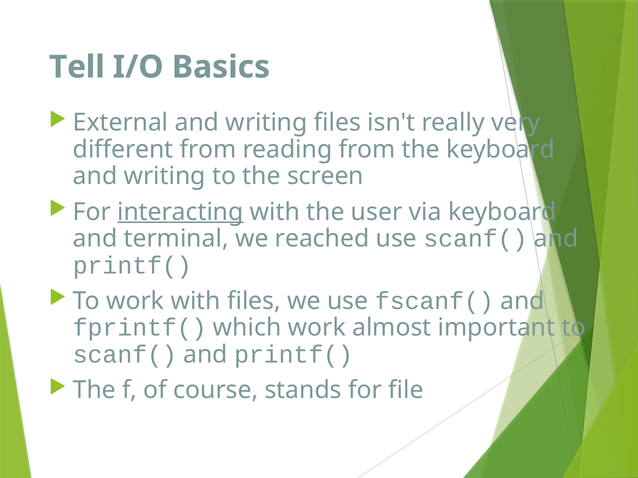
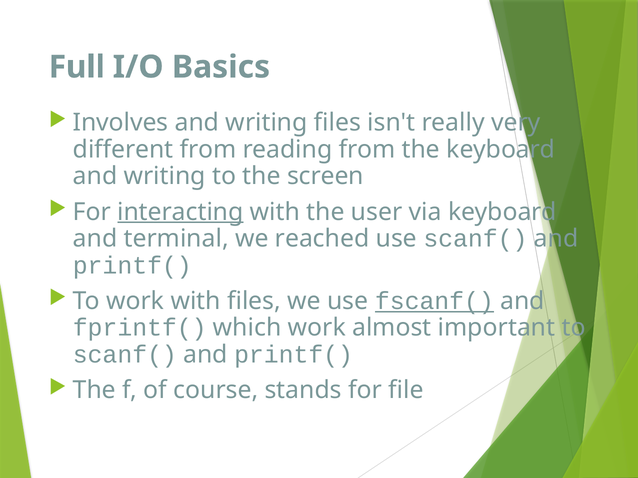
Tell: Tell -> Full
External: External -> Involves
fscanf( underline: none -> present
